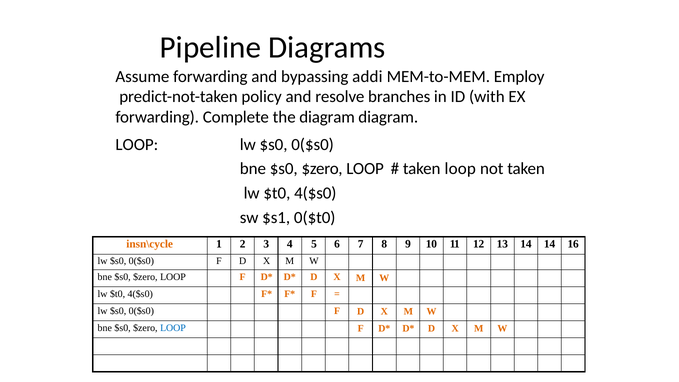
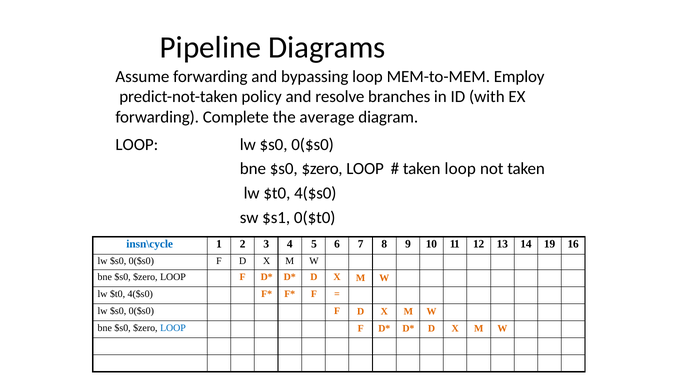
bypassing addi: addi -> loop
the diagram: diagram -> average
insn\cycle colour: orange -> blue
14 14: 14 -> 19
